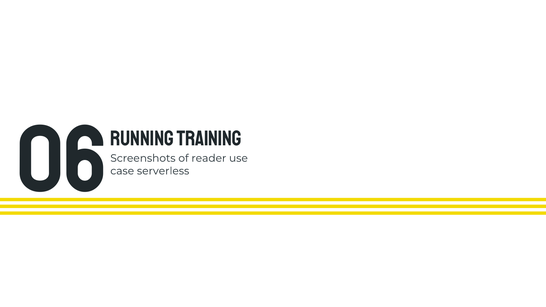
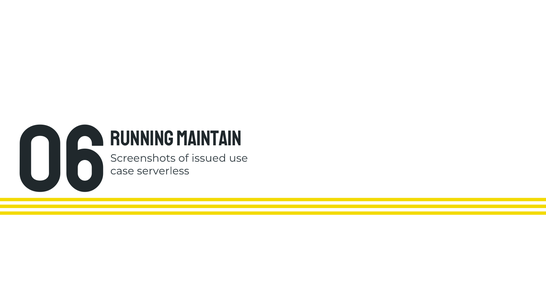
training: training -> maintain
reader: reader -> issued
